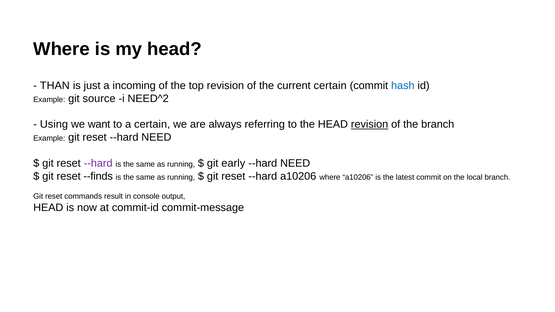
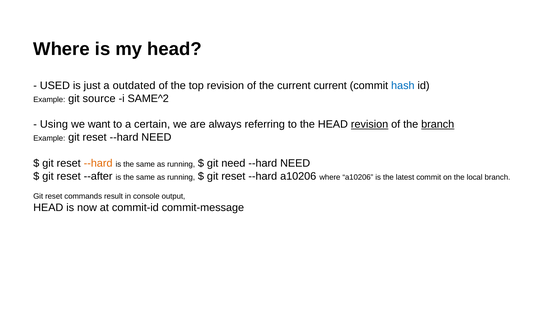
THAN: THAN -> USED
incoming: incoming -> outdated
current certain: certain -> current
NEED^2: NEED^2 -> SAME^2
branch at (438, 125) underline: none -> present
--hard at (98, 163) colour: purple -> orange
git early: early -> need
--finds: --finds -> --after
